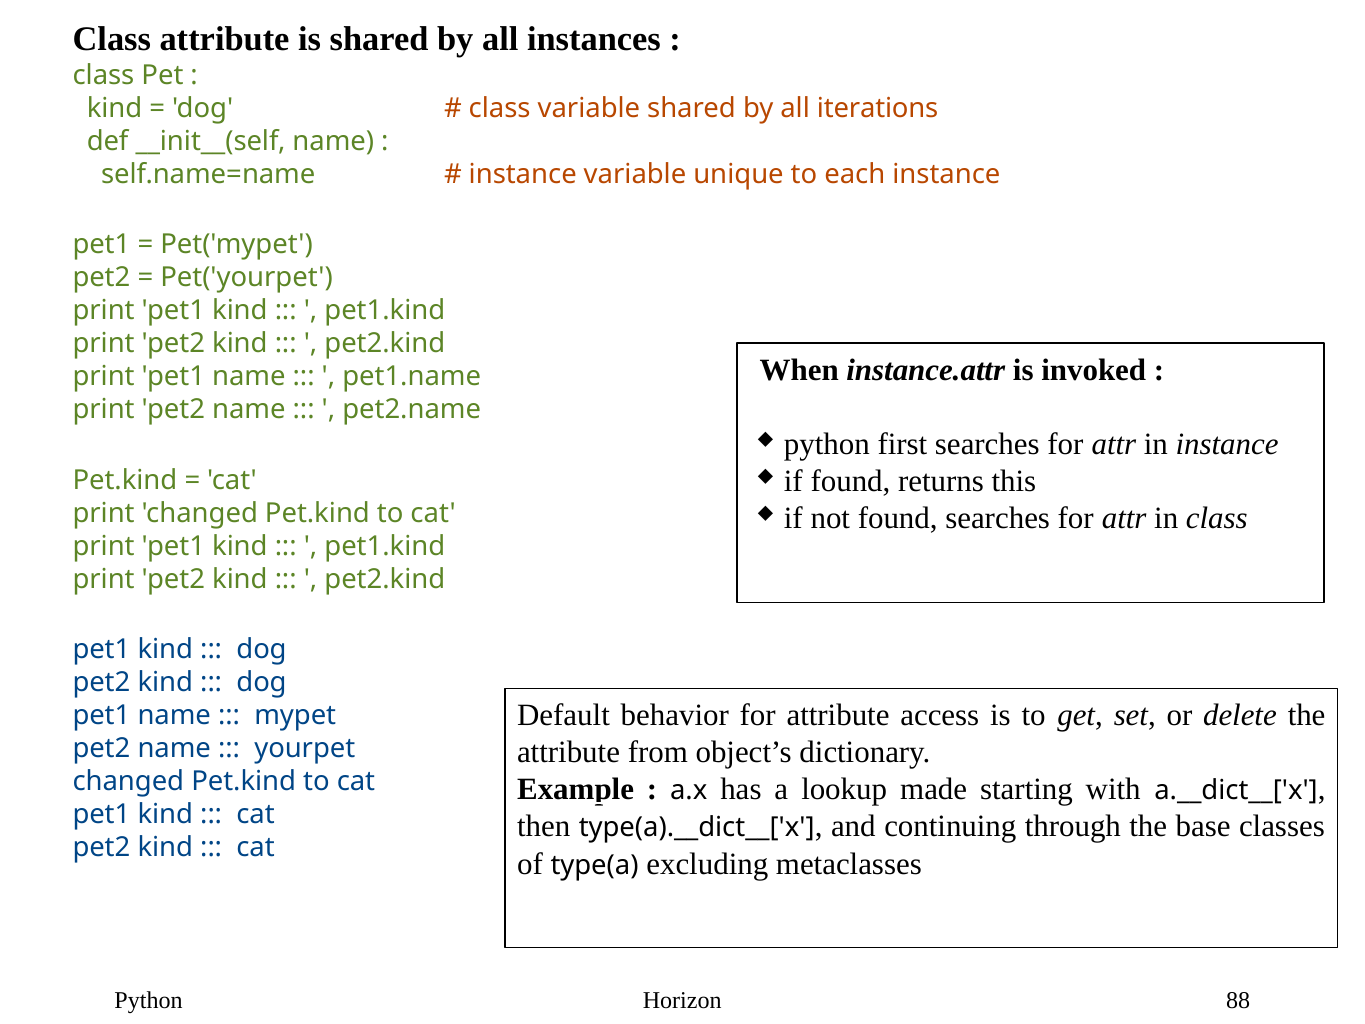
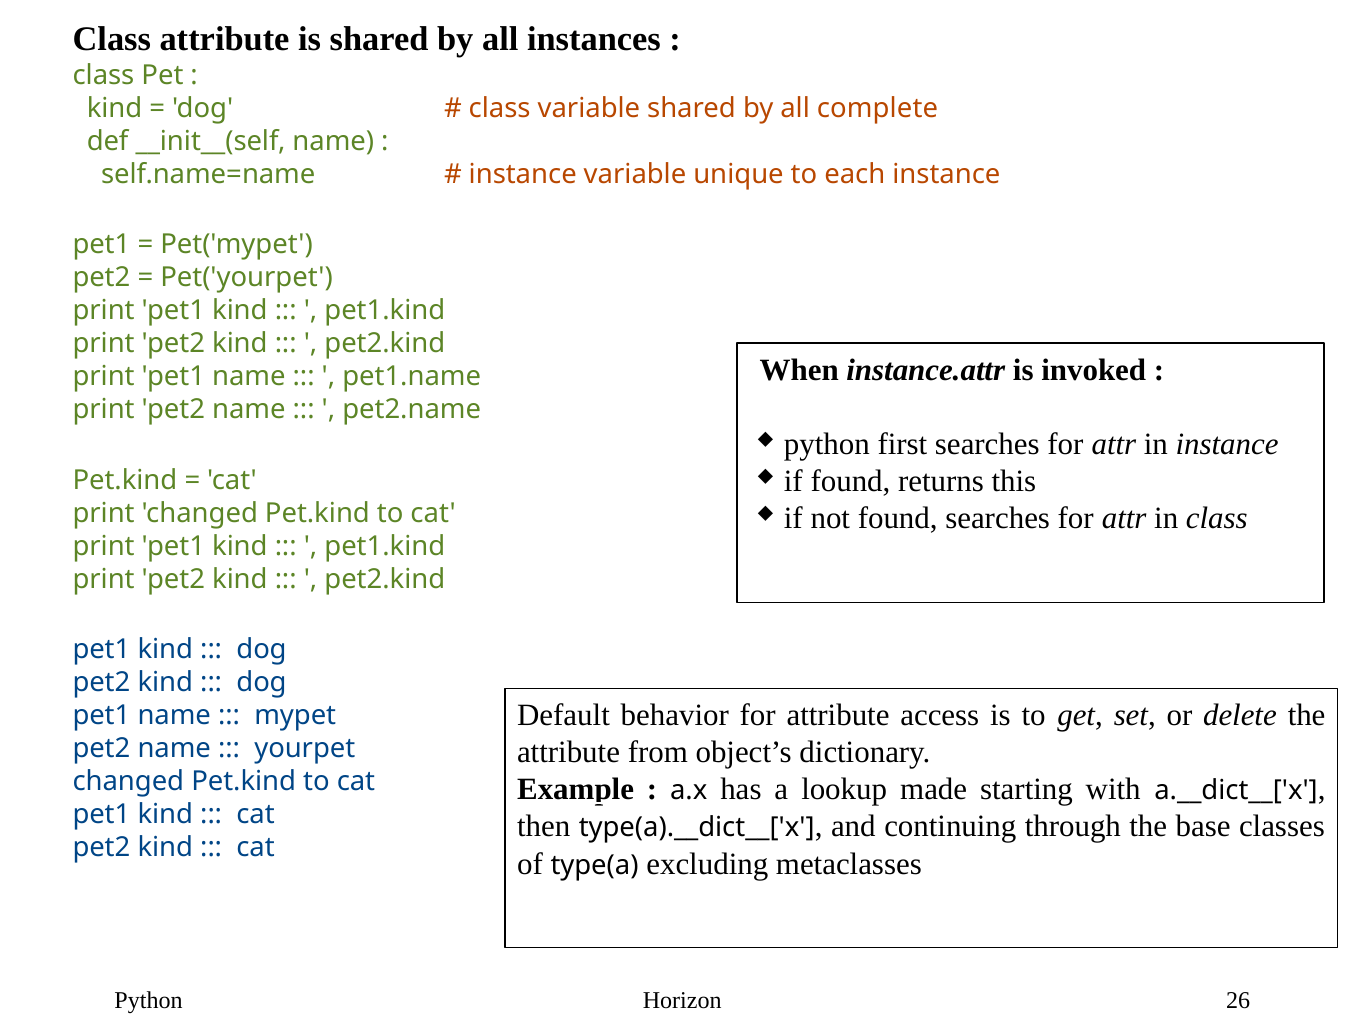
iterations: iterations -> complete
88: 88 -> 26
